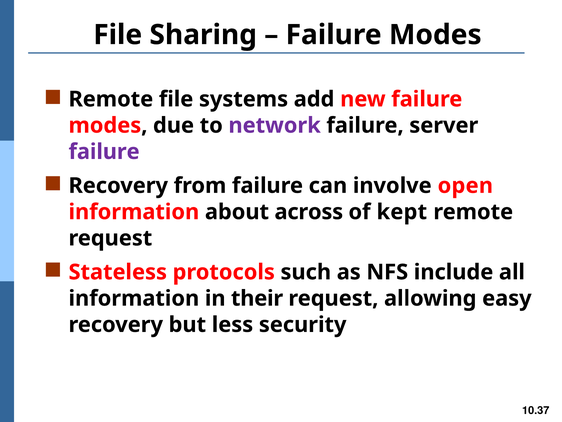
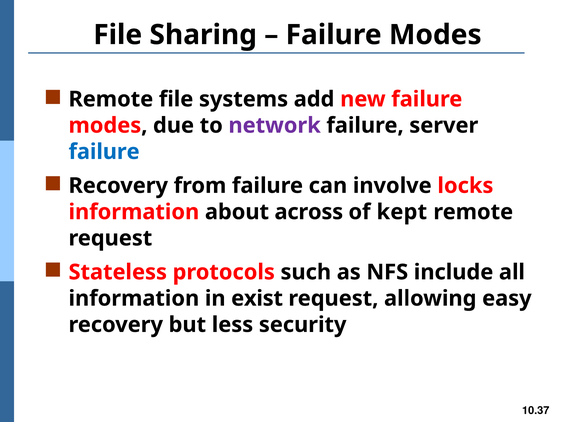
failure at (104, 152) colour: purple -> blue
open: open -> locks
their: their -> exist
